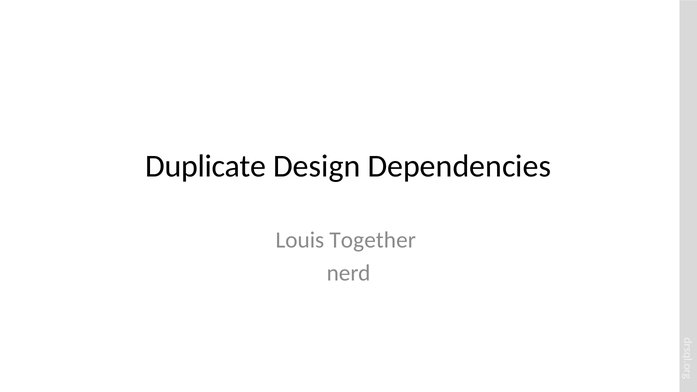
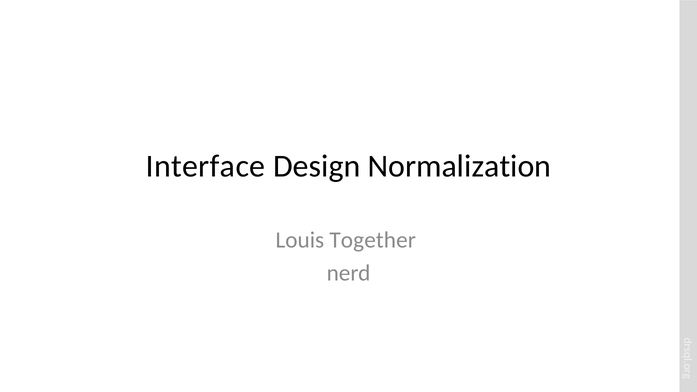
Duplicate: Duplicate -> Interface
Dependencies: Dependencies -> Normalization
